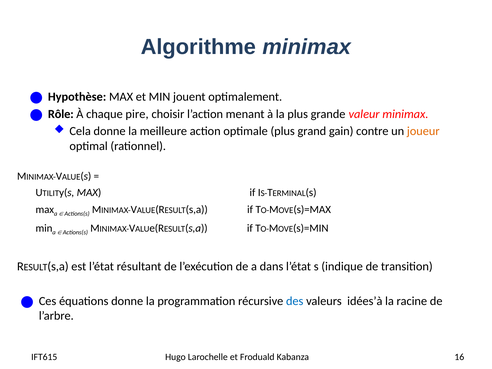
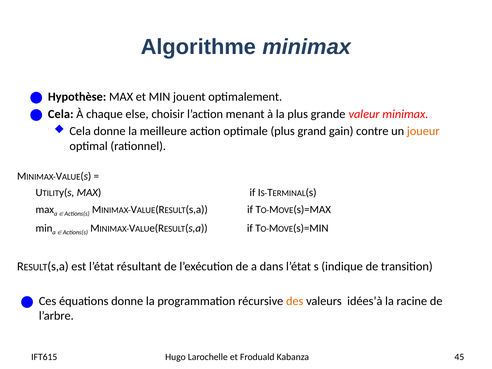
Rôle at (61, 114): Rôle -> Cela
pire: pire -> else
des colour: blue -> orange
16: 16 -> 45
